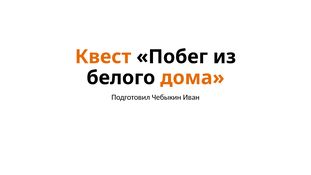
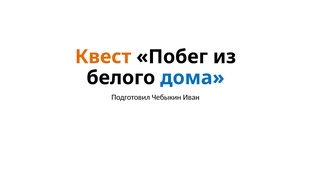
дома colour: orange -> blue
